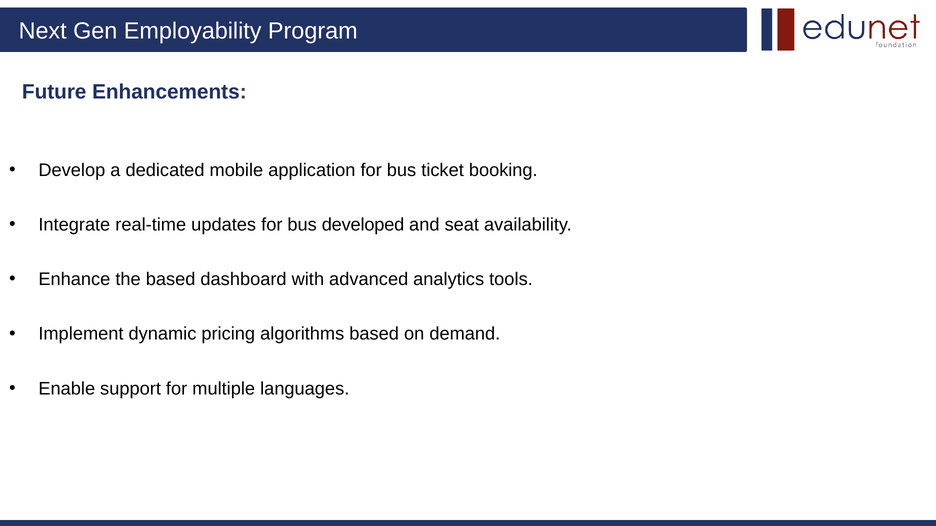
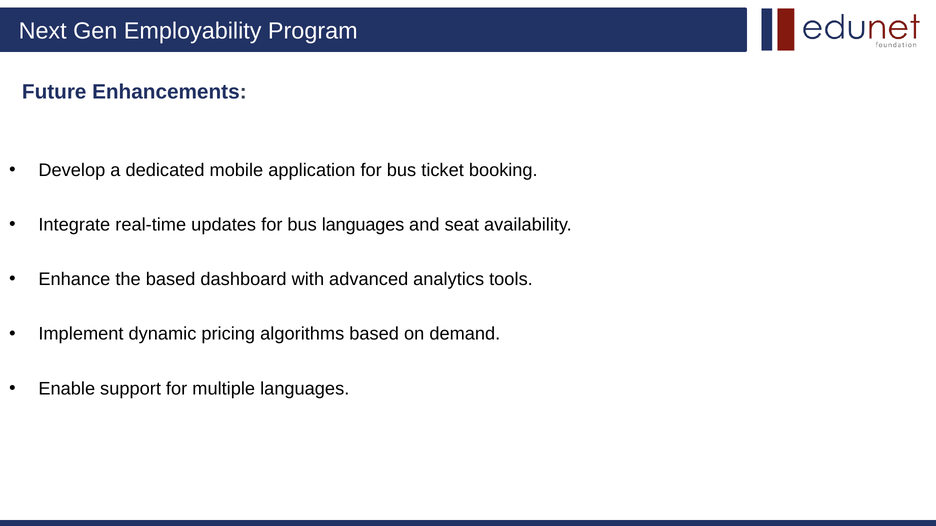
bus developed: developed -> languages
